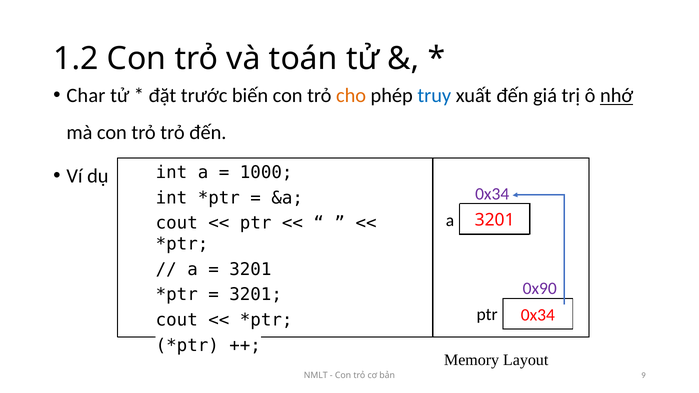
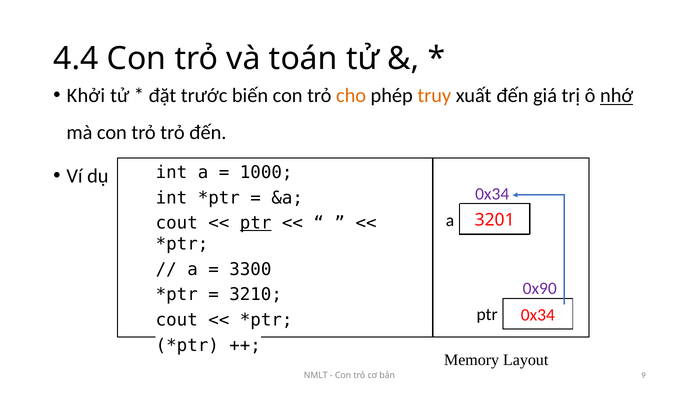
1.2: 1.2 -> 4.4
Char: Char -> Khởi
truy colour: blue -> orange
ptr at (256, 223) underline: none -> present
3201 at (250, 270): 3201 -> 3300
3201 at (256, 295): 3201 -> 3210
